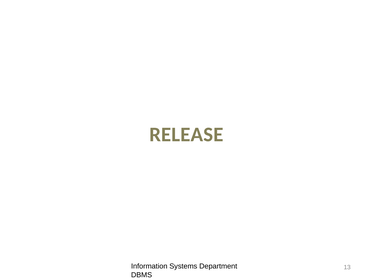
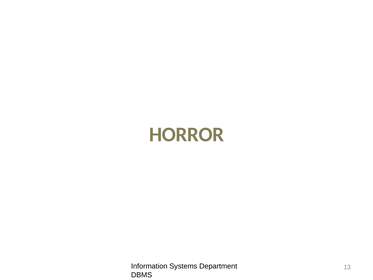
RELEASE: RELEASE -> HORROR
